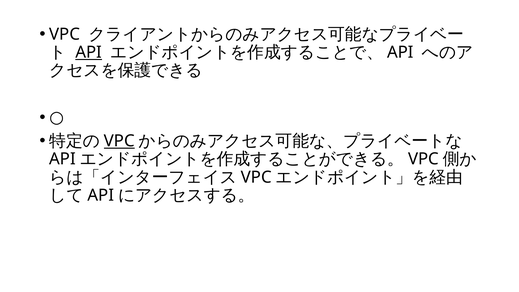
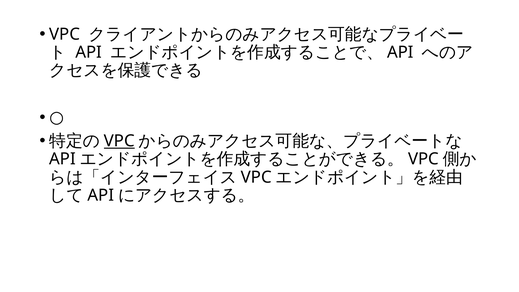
API at (89, 52) underline: present -> none
